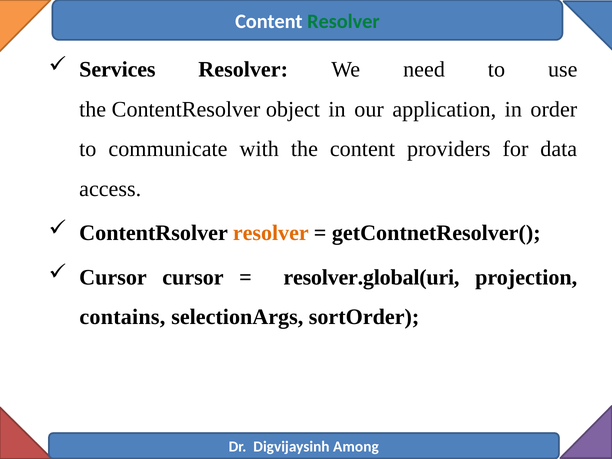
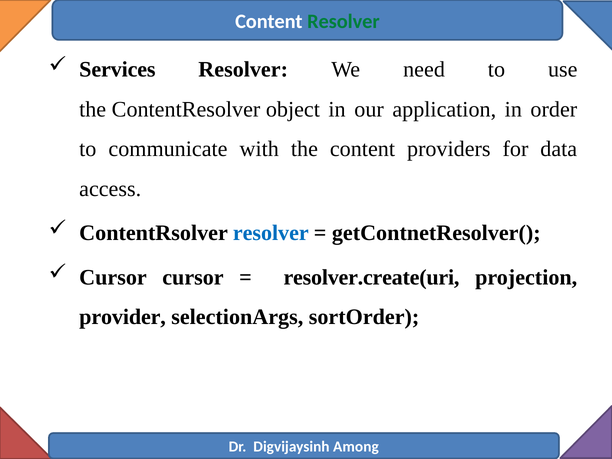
resolver at (271, 233) colour: orange -> blue
resolver.global(uri: resolver.global(uri -> resolver.create(uri
contains: contains -> provider
